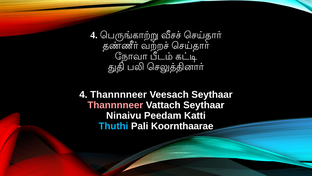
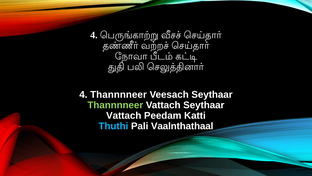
Thannnneer at (115, 105) colour: pink -> light green
Ninaivu at (124, 115): Ninaivu -> Vattach
Koornthaarae: Koornthaarae -> Vaalnthathaal
